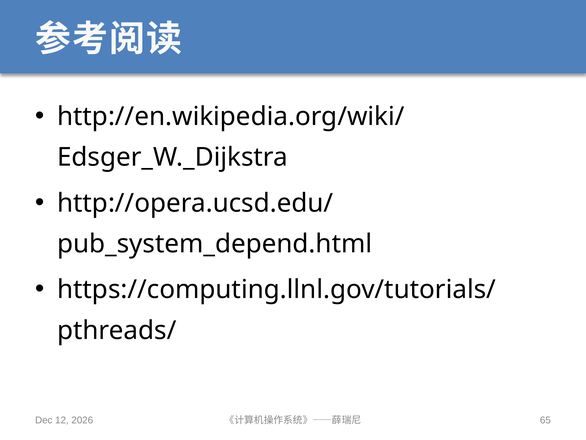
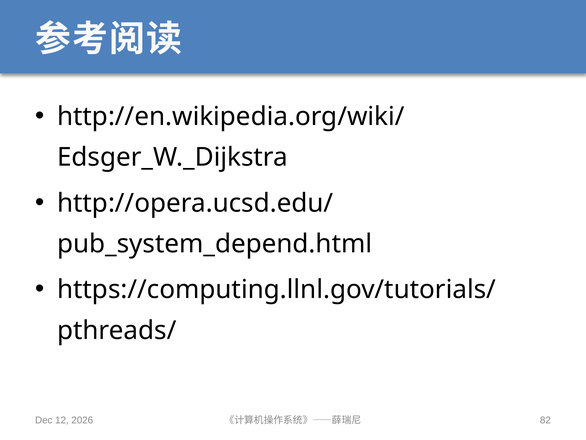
65: 65 -> 82
